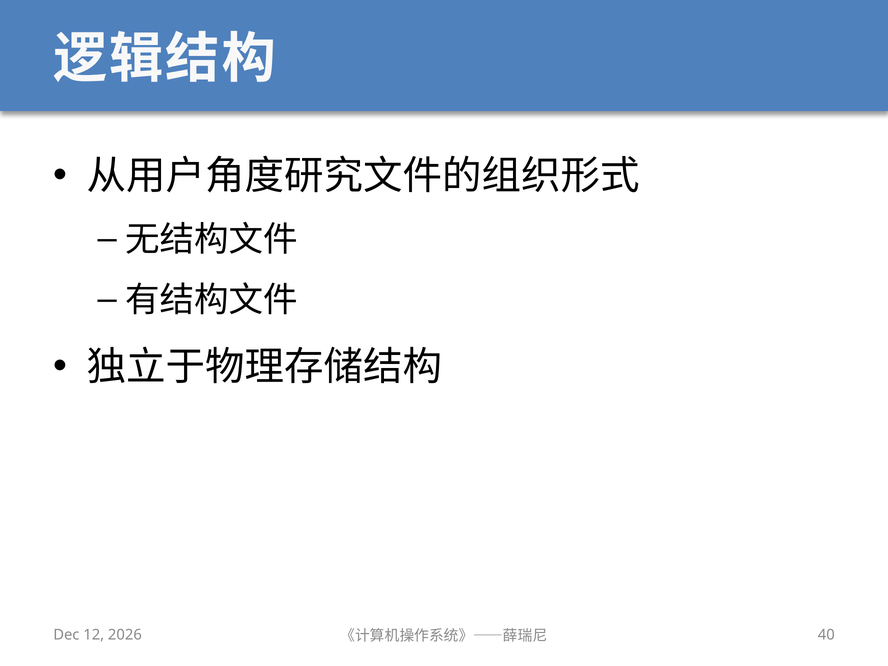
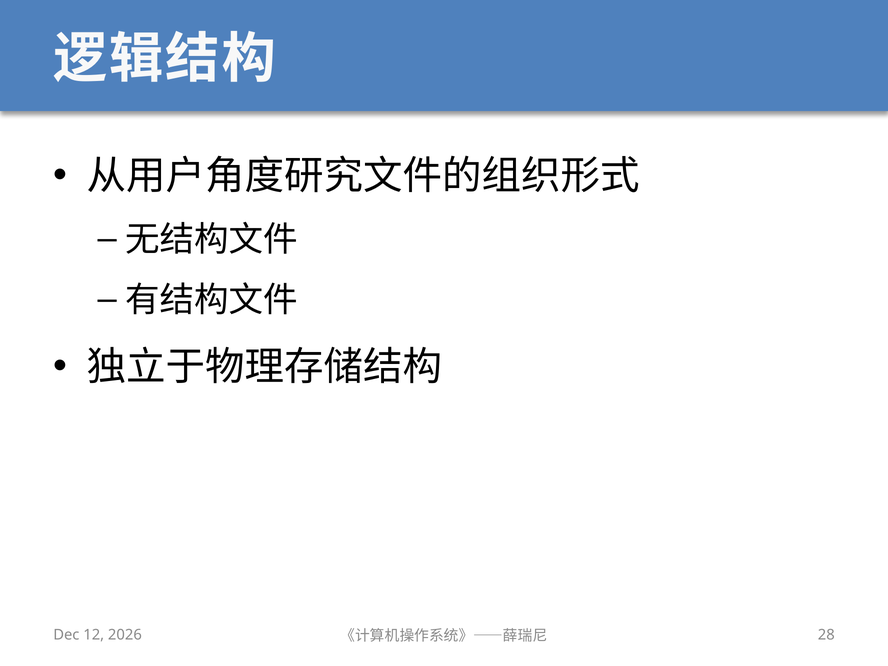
40: 40 -> 28
